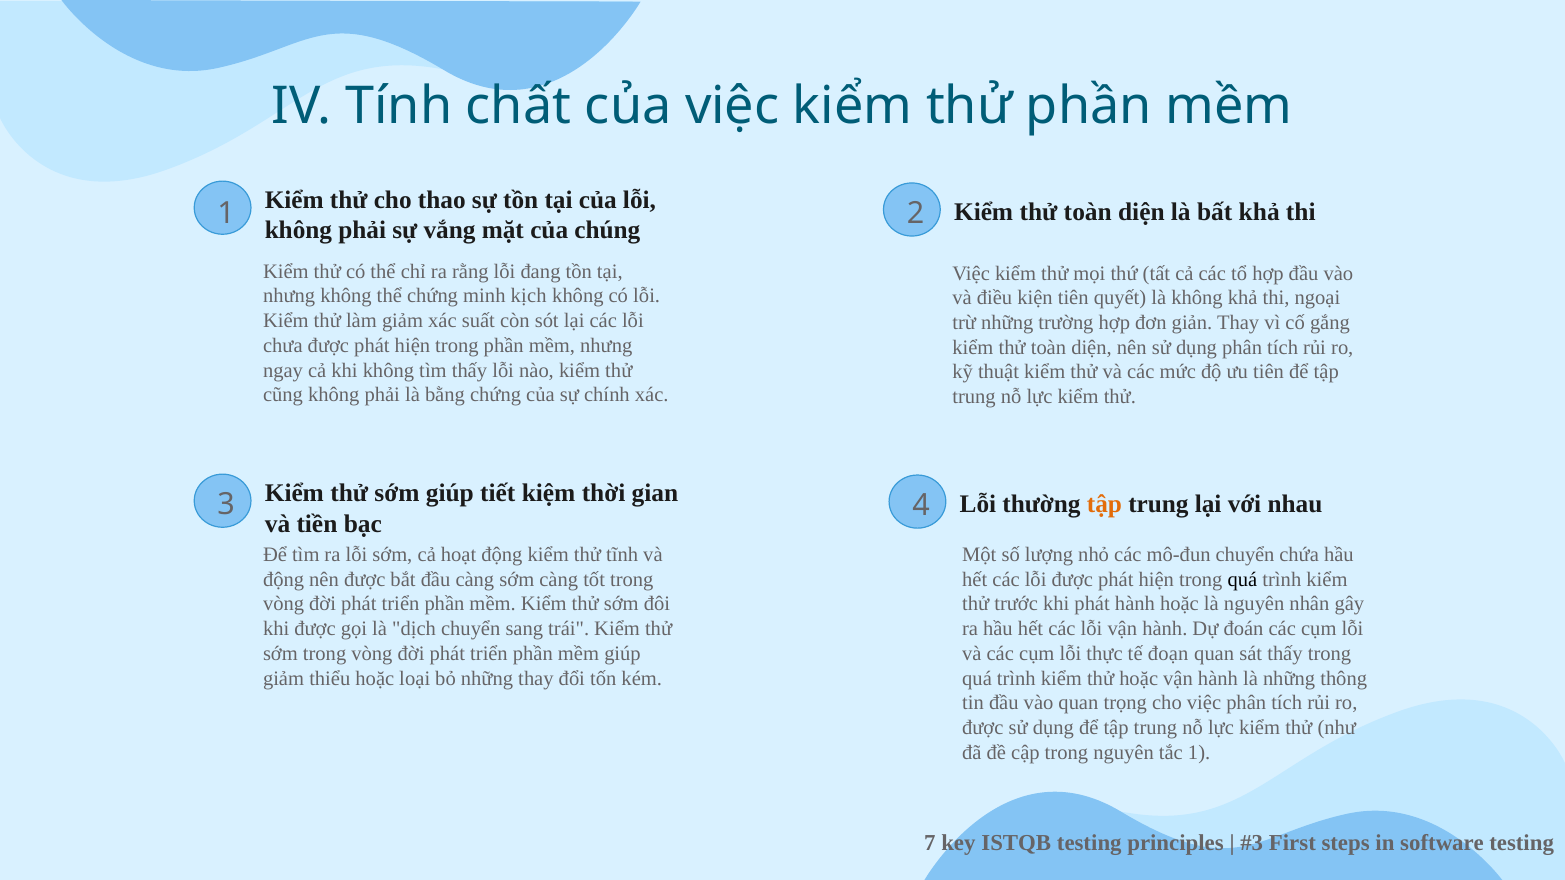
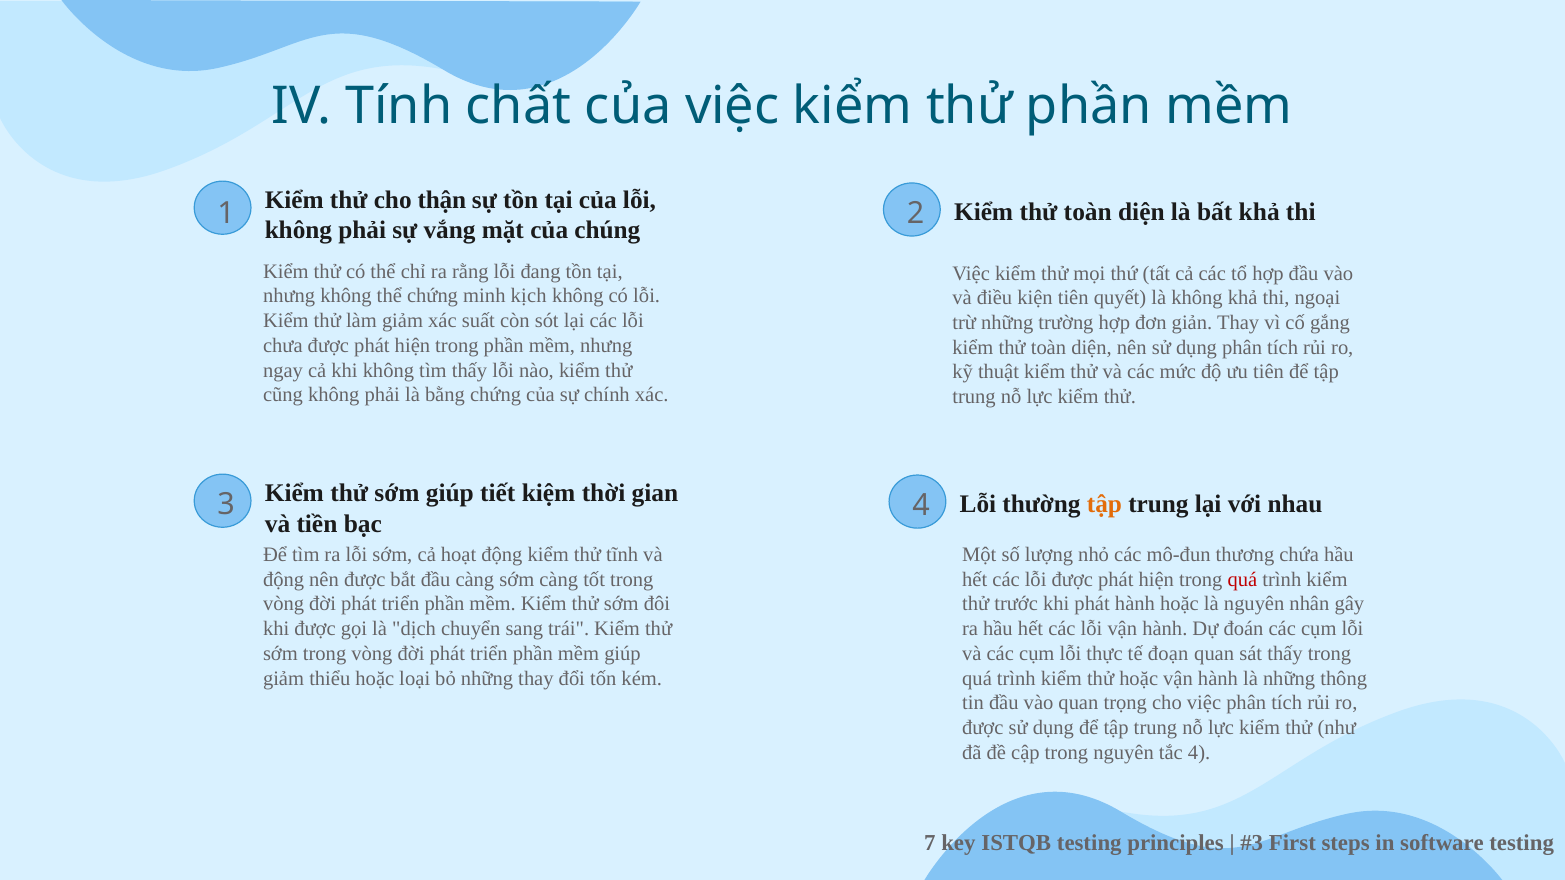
thao: thao -> thận
mô-đun chuyển: chuyển -> thương
quá at (1242, 580) colour: black -> red
tắc 1: 1 -> 4
